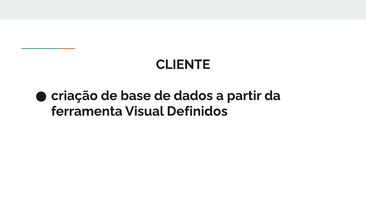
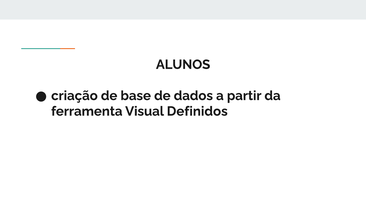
CLIENTE: CLIENTE -> ALUNOS
